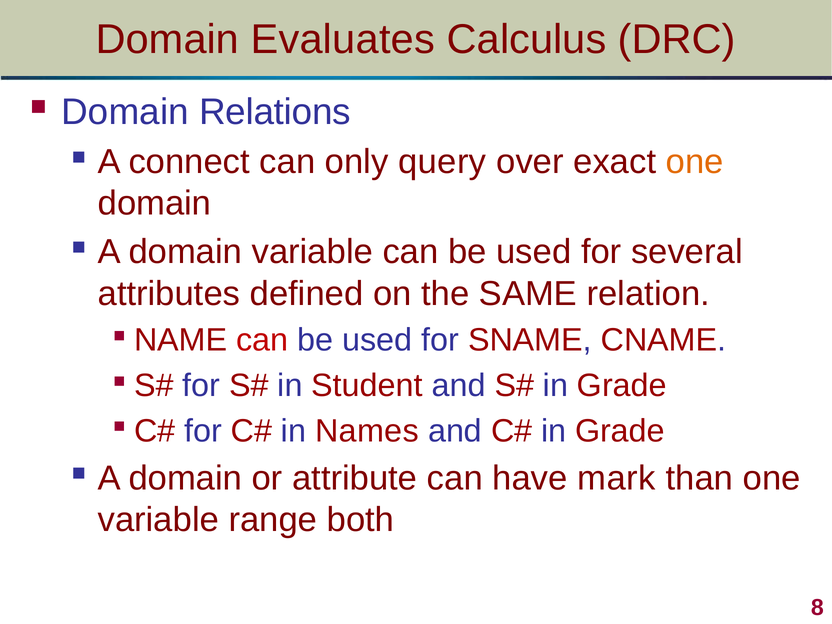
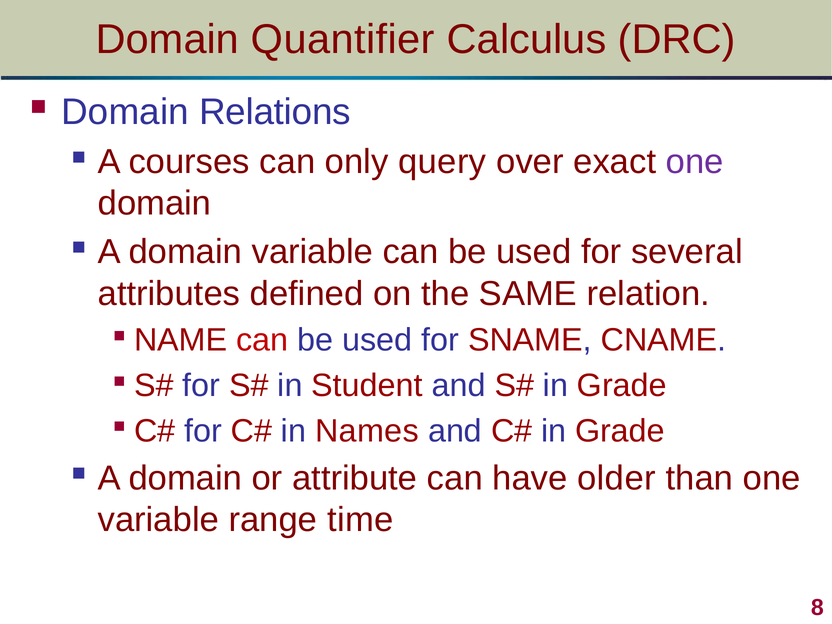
Evaluates: Evaluates -> Quantifier
connect: connect -> courses
one at (695, 162) colour: orange -> purple
mark: mark -> older
both: both -> time
